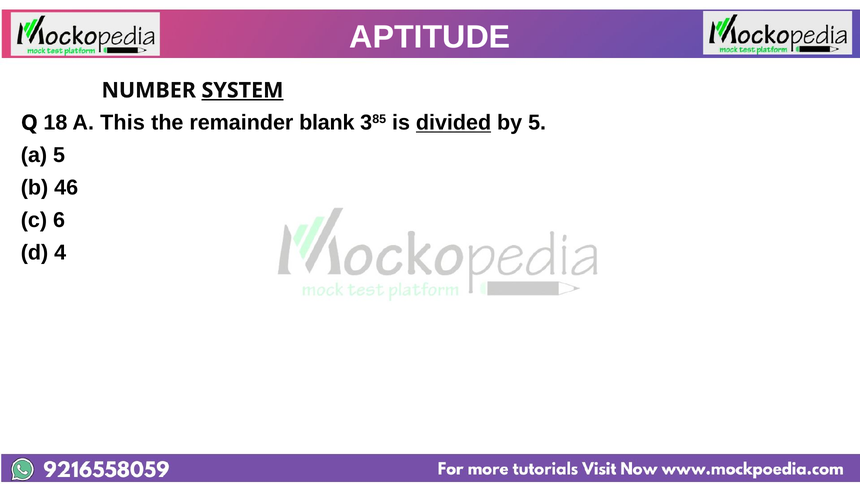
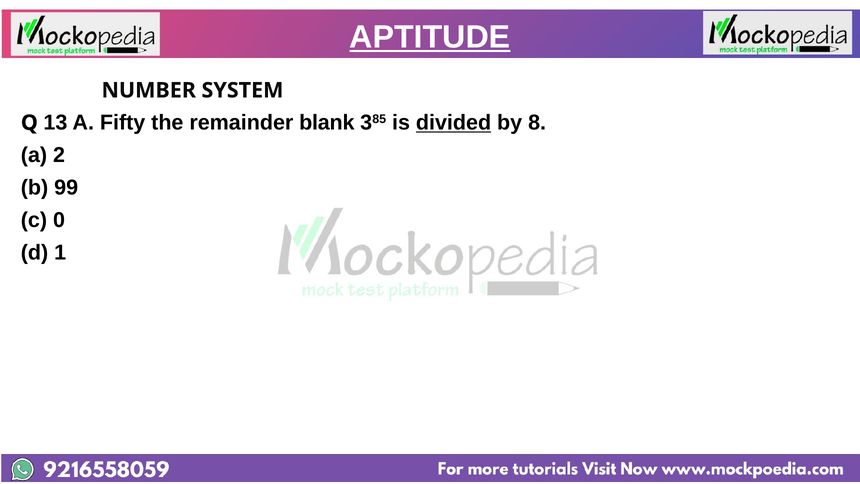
APTITUDE underline: none -> present
SYSTEM underline: present -> none
18: 18 -> 13
This: This -> Fifty
by 5: 5 -> 8
a 5: 5 -> 2
46: 46 -> 99
6: 6 -> 0
4: 4 -> 1
